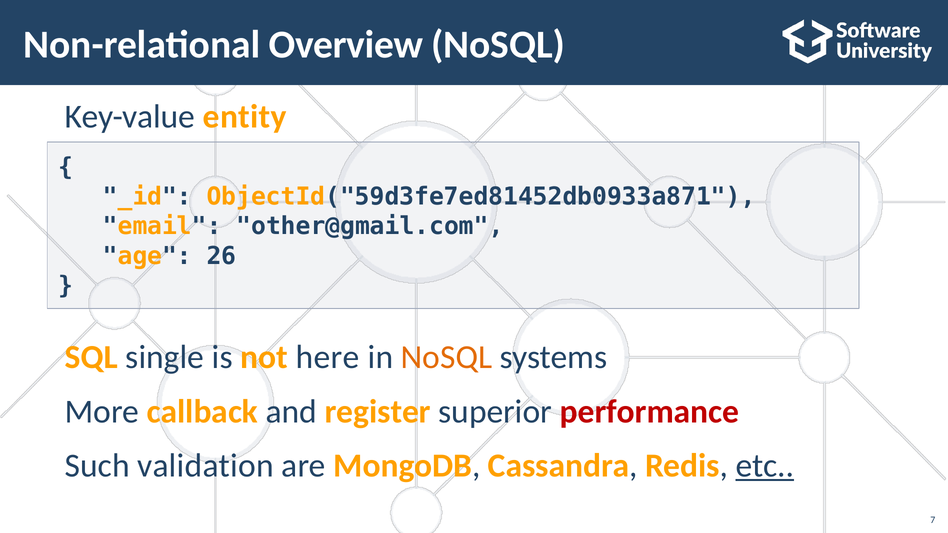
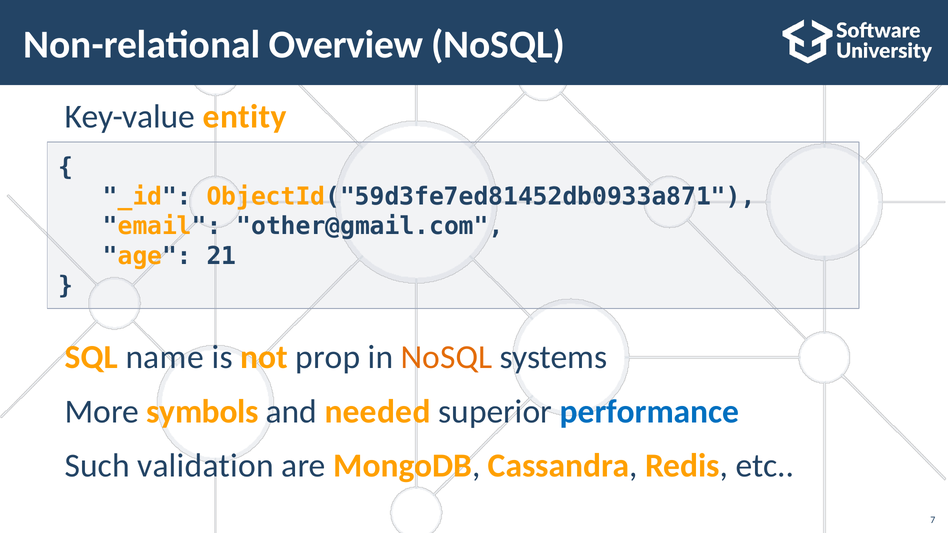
26: 26 -> 21
single: single -> name
here: here -> prop
callback: callback -> symbols
register: register -> needed
performance colour: red -> blue
etc underline: present -> none
